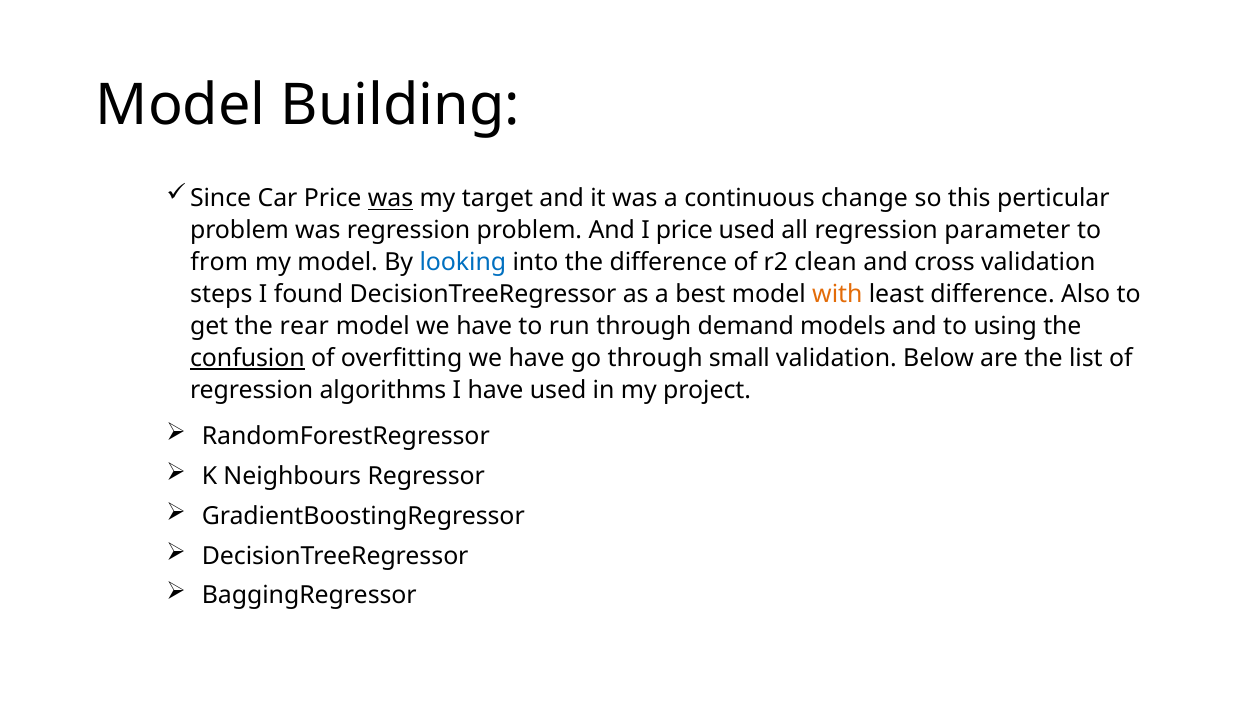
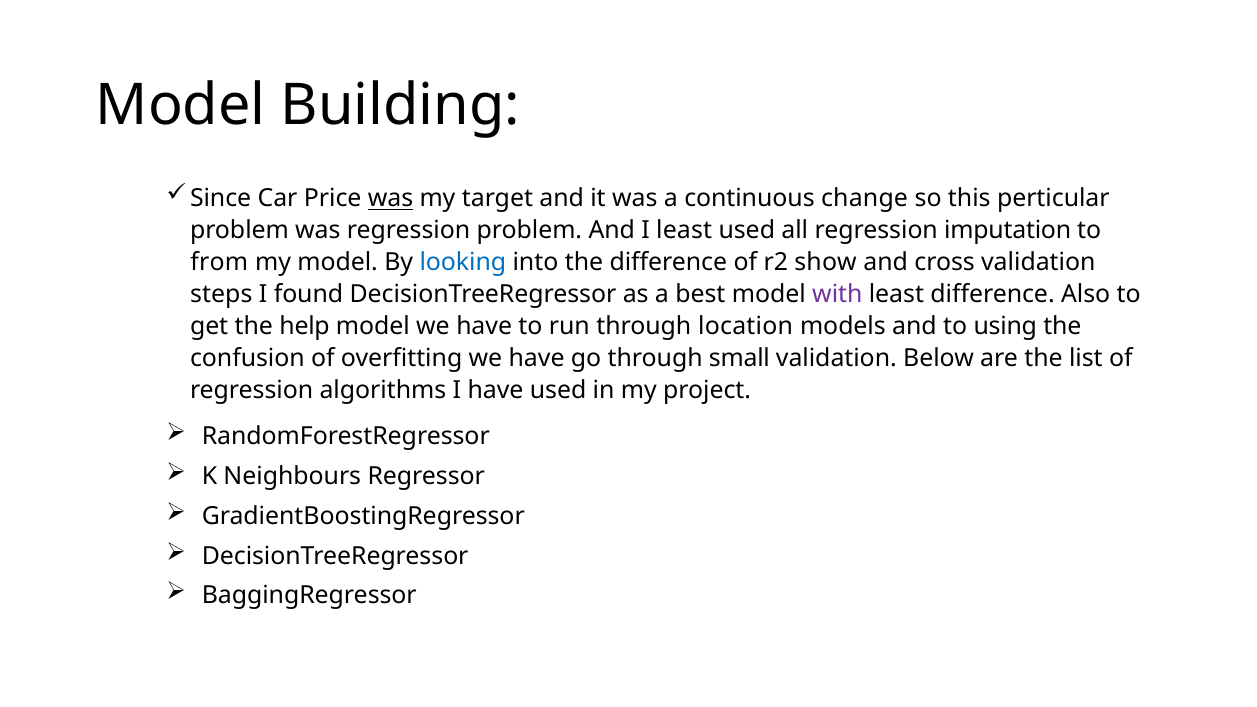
I price: price -> least
parameter: parameter -> imputation
clean: clean -> show
with colour: orange -> purple
rear: rear -> help
demand: demand -> location
confusion underline: present -> none
